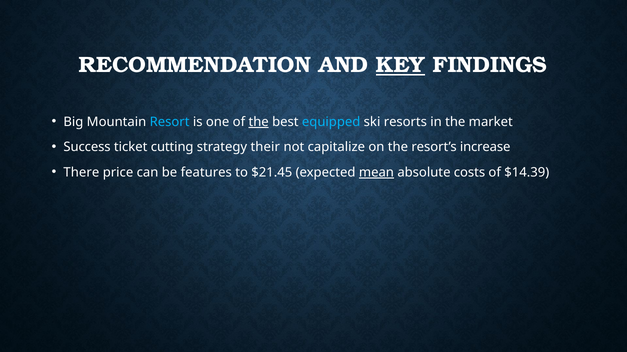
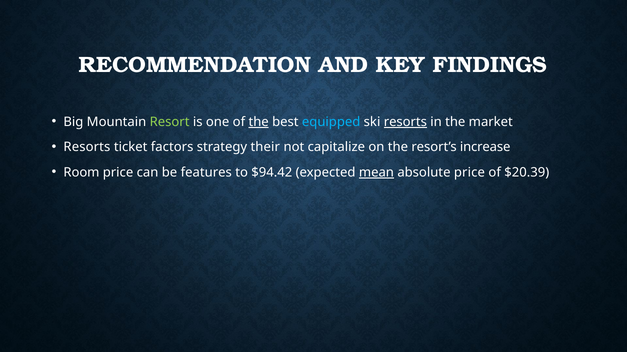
KEY underline: present -> none
Resort colour: light blue -> light green
resorts at (405, 122) underline: none -> present
Success at (87, 147): Success -> Resorts
cutting: cutting -> factors
There: There -> Room
$21.45: $21.45 -> $94.42
absolute costs: costs -> price
$14.39: $14.39 -> $20.39
